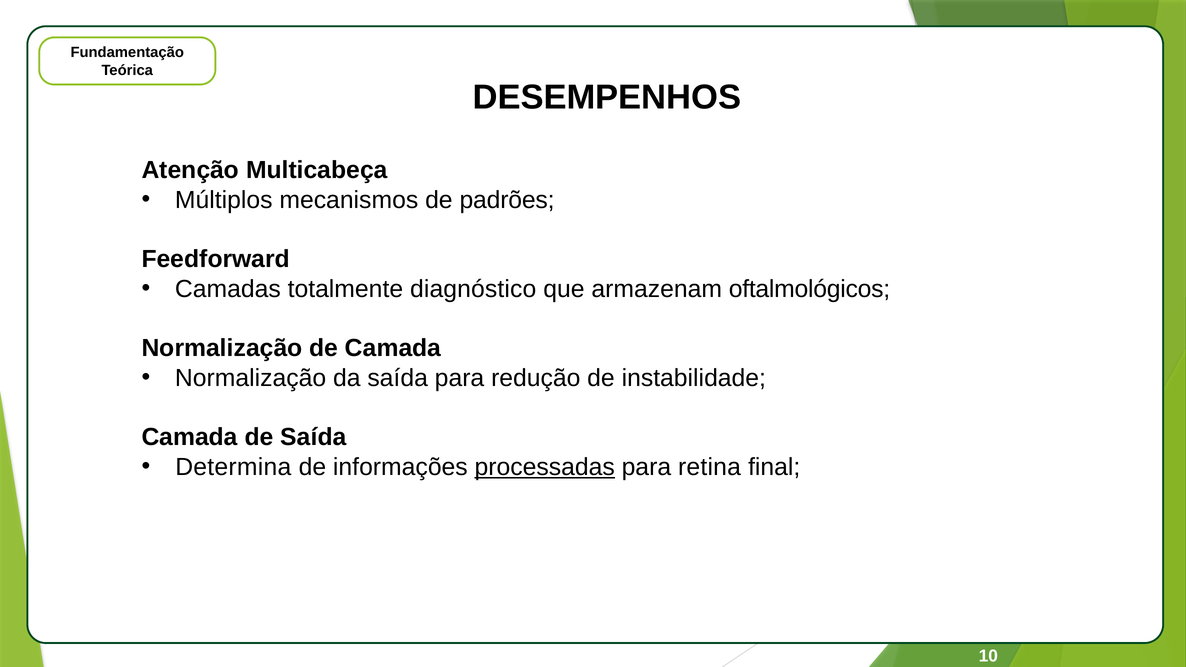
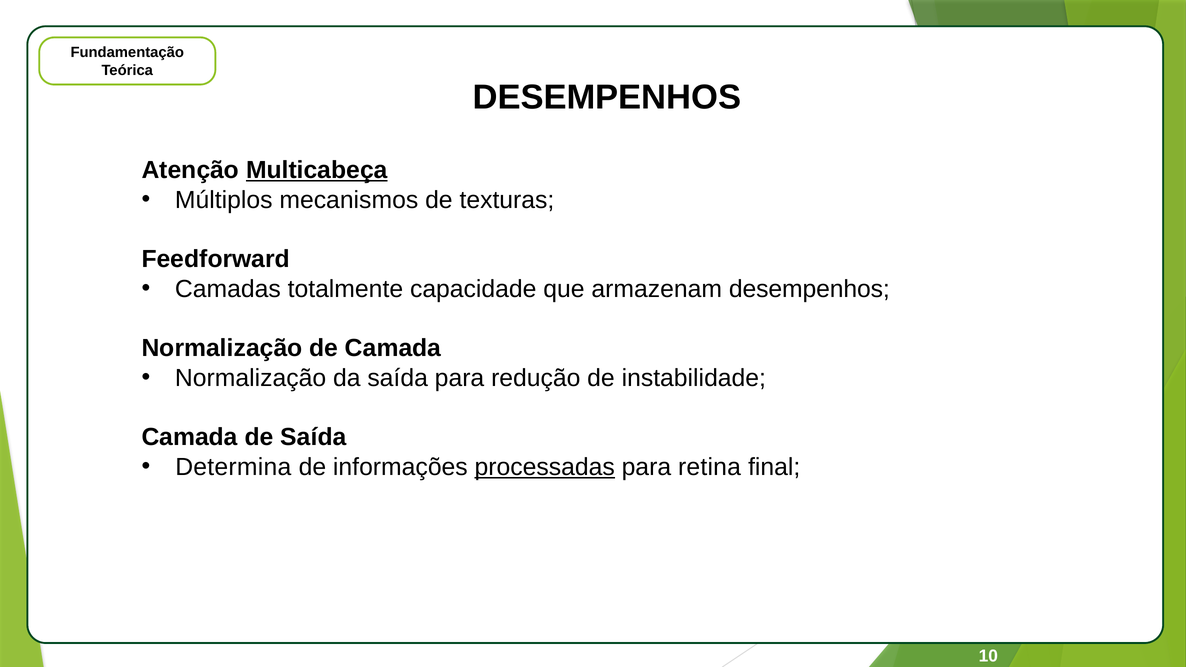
Multicabeça underline: none -> present
padrões: padrões -> texturas
diagnóstico: diagnóstico -> capacidade
armazenam oftalmológicos: oftalmológicos -> desempenhos
